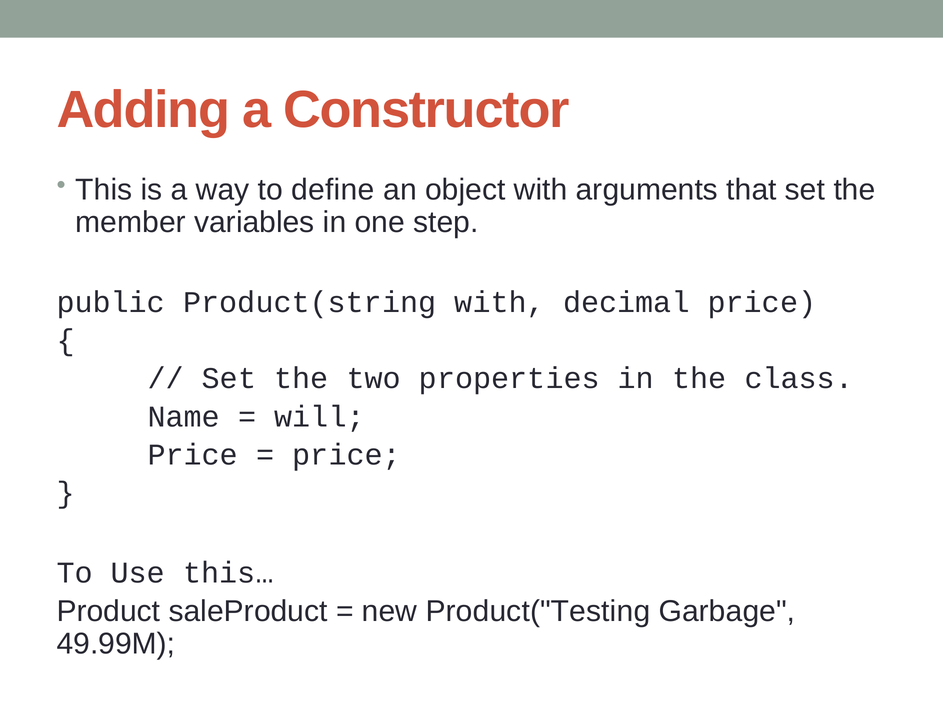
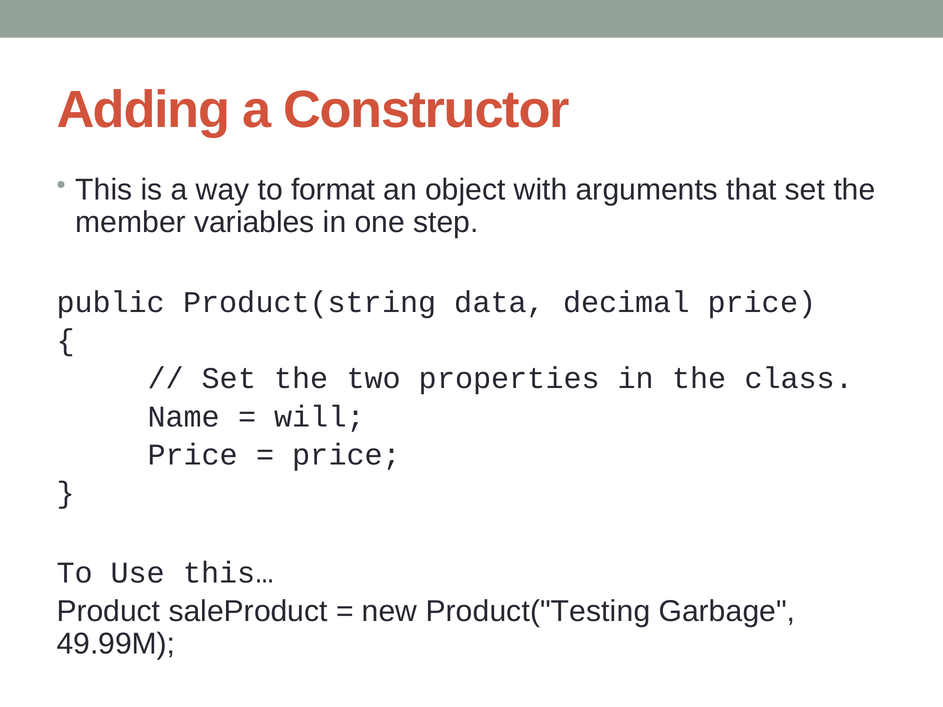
define: define -> format
Product(string with: with -> data
